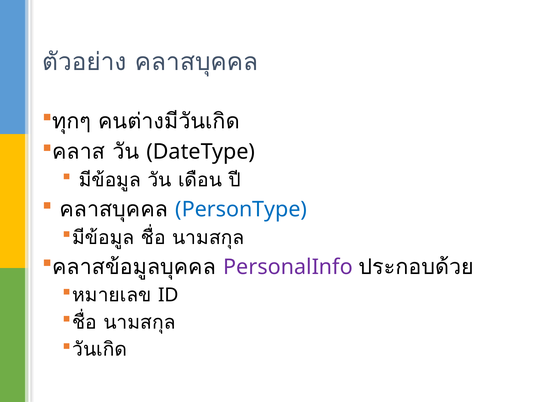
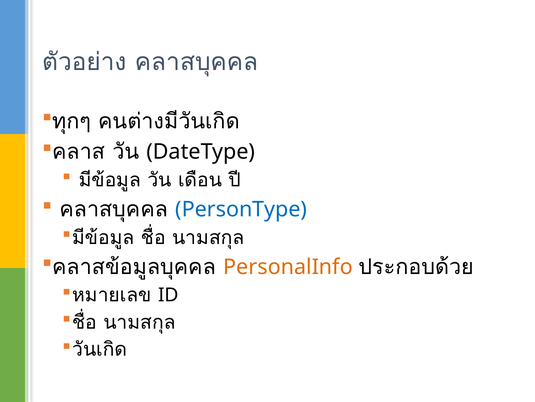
PersonalInfo colour: purple -> orange
